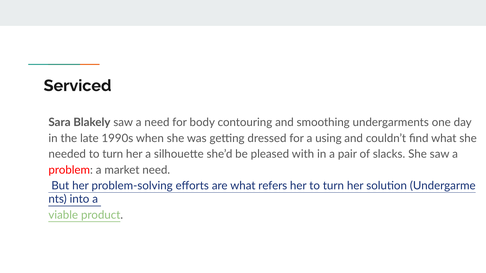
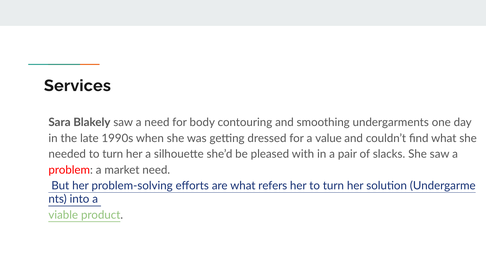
Serviced: Serviced -> Services
using: using -> value
